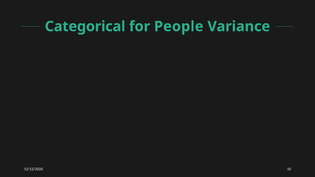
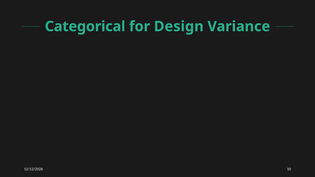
People: People -> Design
